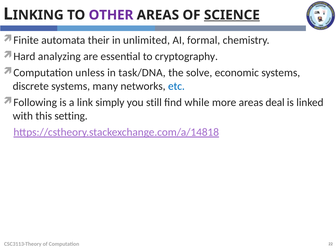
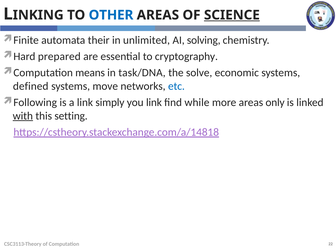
OTHER colour: purple -> blue
formal: formal -> solving
analyzing: analyzing -> prepared
unless: unless -> means
discrete: discrete -> defined
many: many -> move
you still: still -> link
deal: deal -> only
with underline: none -> present
